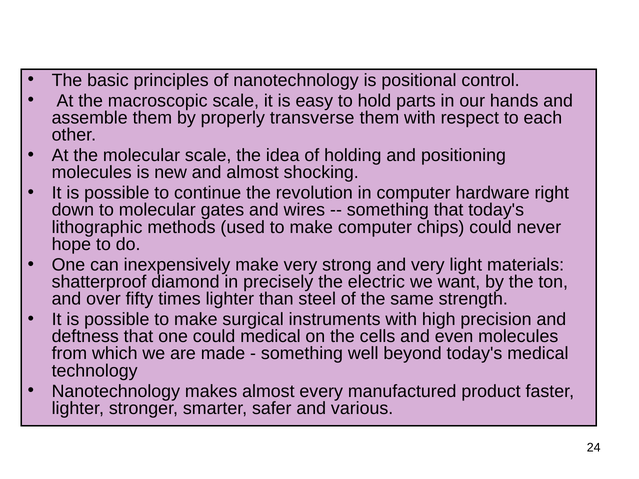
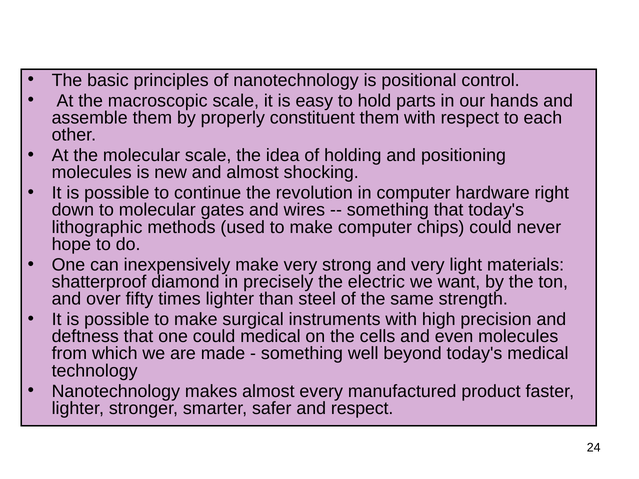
transverse: transverse -> constituent
and various: various -> respect
